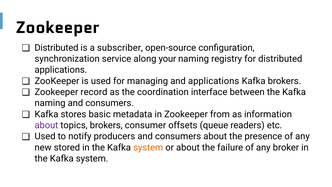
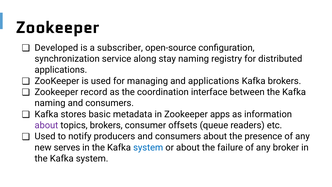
Distributed at (56, 48): Distributed -> Developed
your: your -> stay
from: from -> apps
stored: stored -> serves
system at (148, 147) colour: orange -> blue
